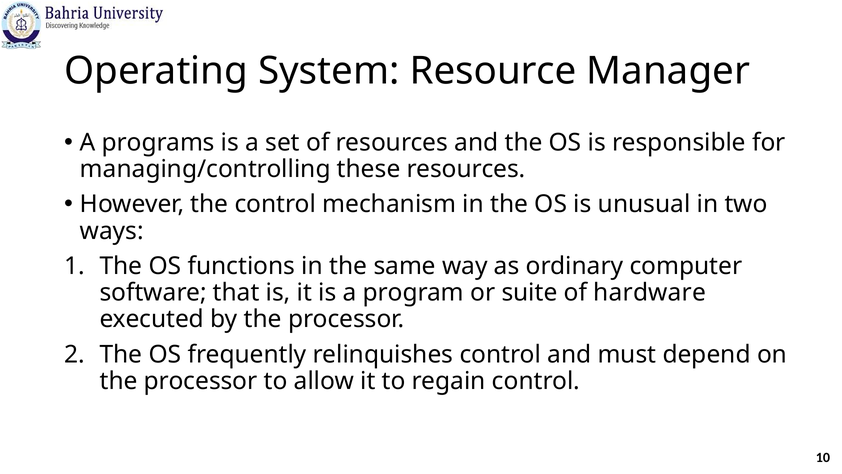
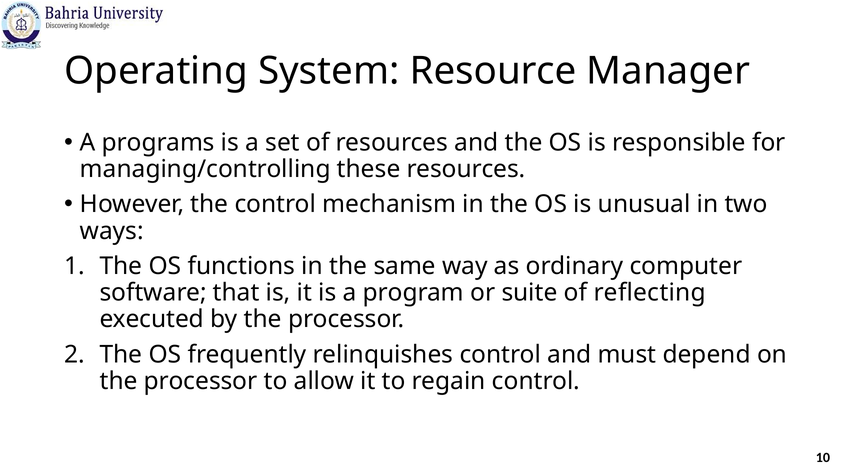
hardware: hardware -> reflecting
